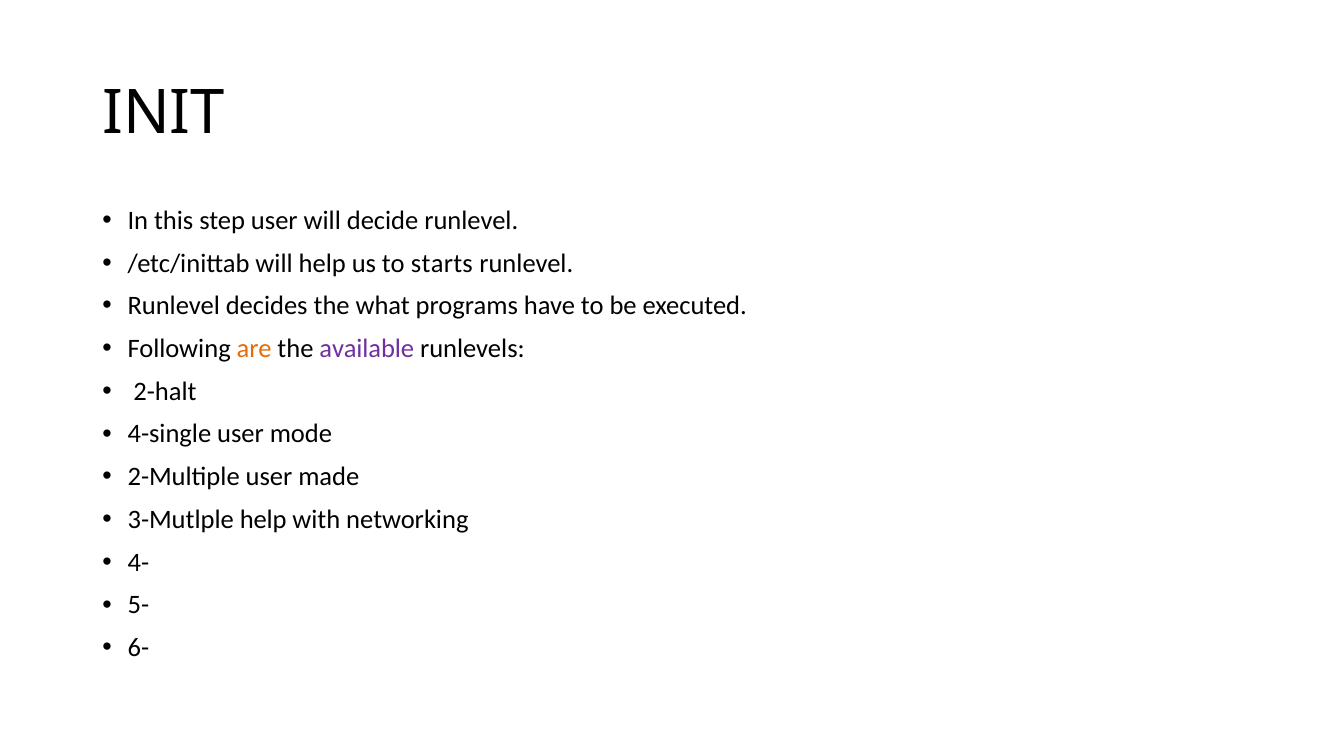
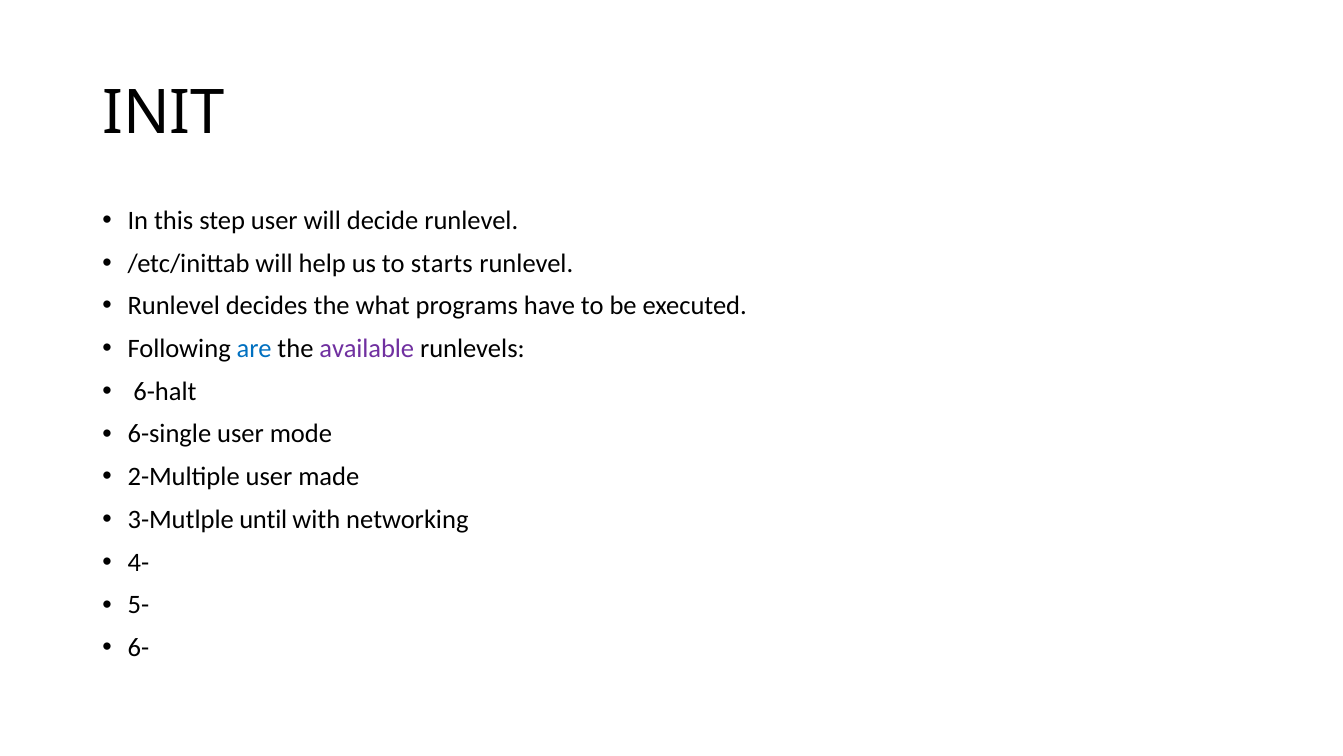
are colour: orange -> blue
2-halt: 2-halt -> 6-halt
4-single: 4-single -> 6-single
3-Mutlple help: help -> until
